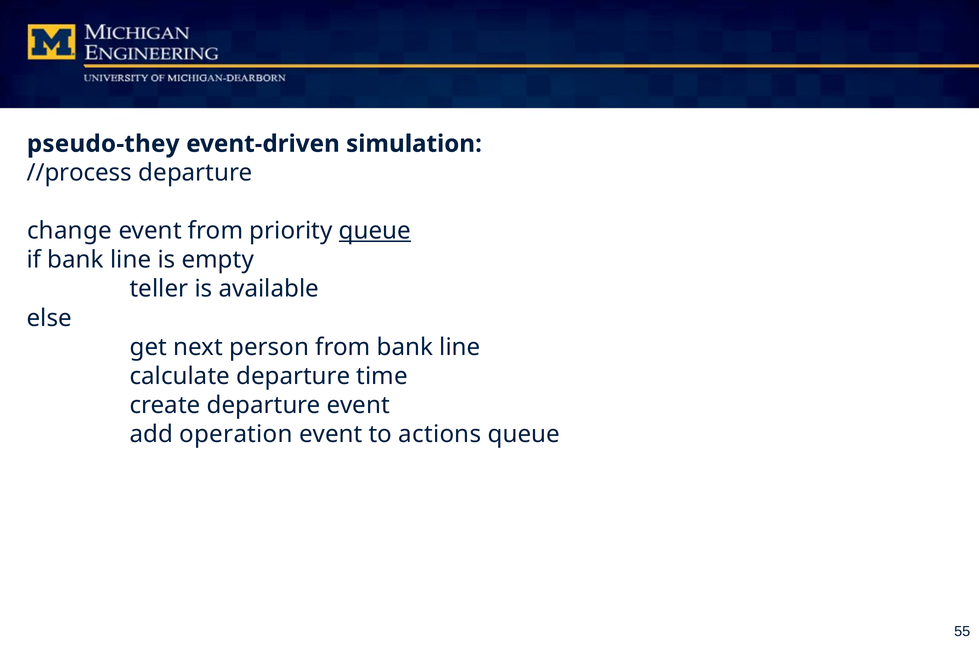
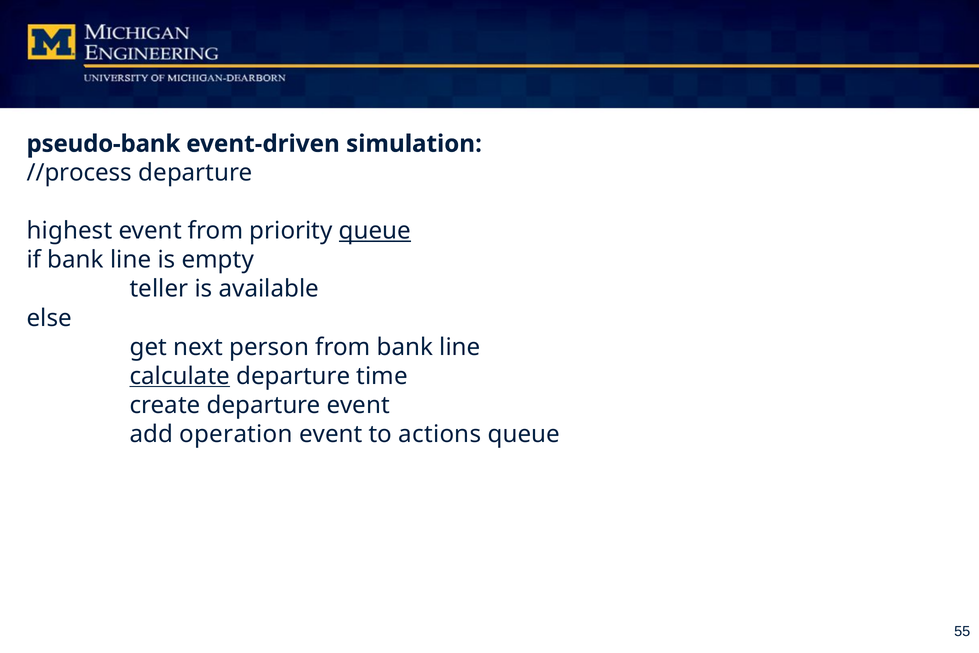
pseudo-they: pseudo-they -> pseudo-bank
change: change -> highest
calculate underline: none -> present
